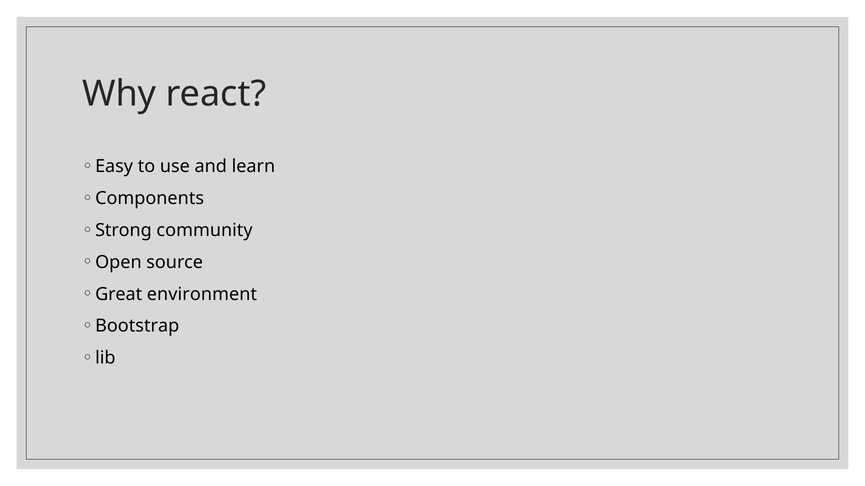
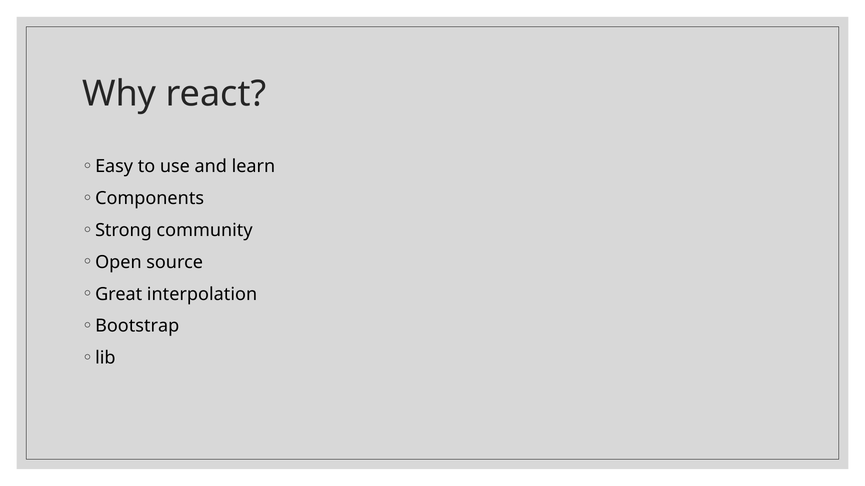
environment: environment -> interpolation
